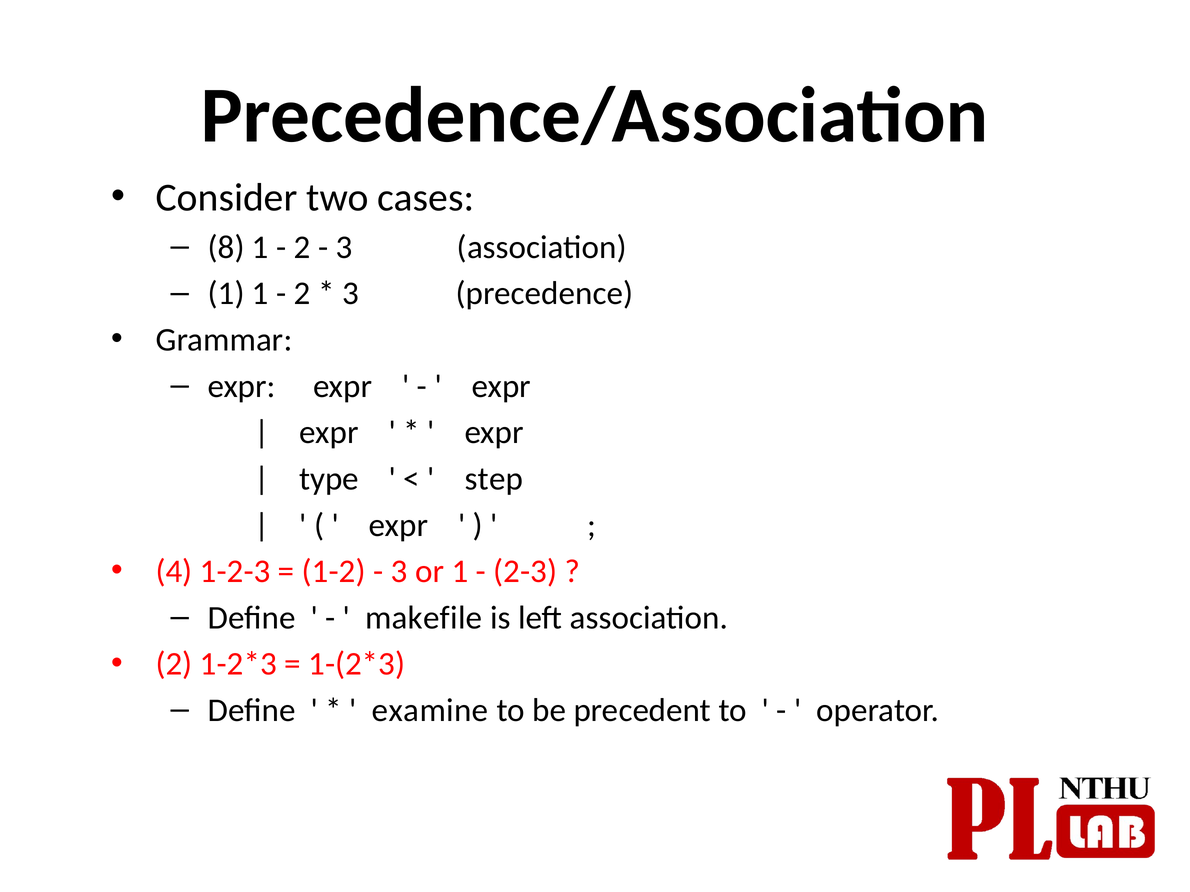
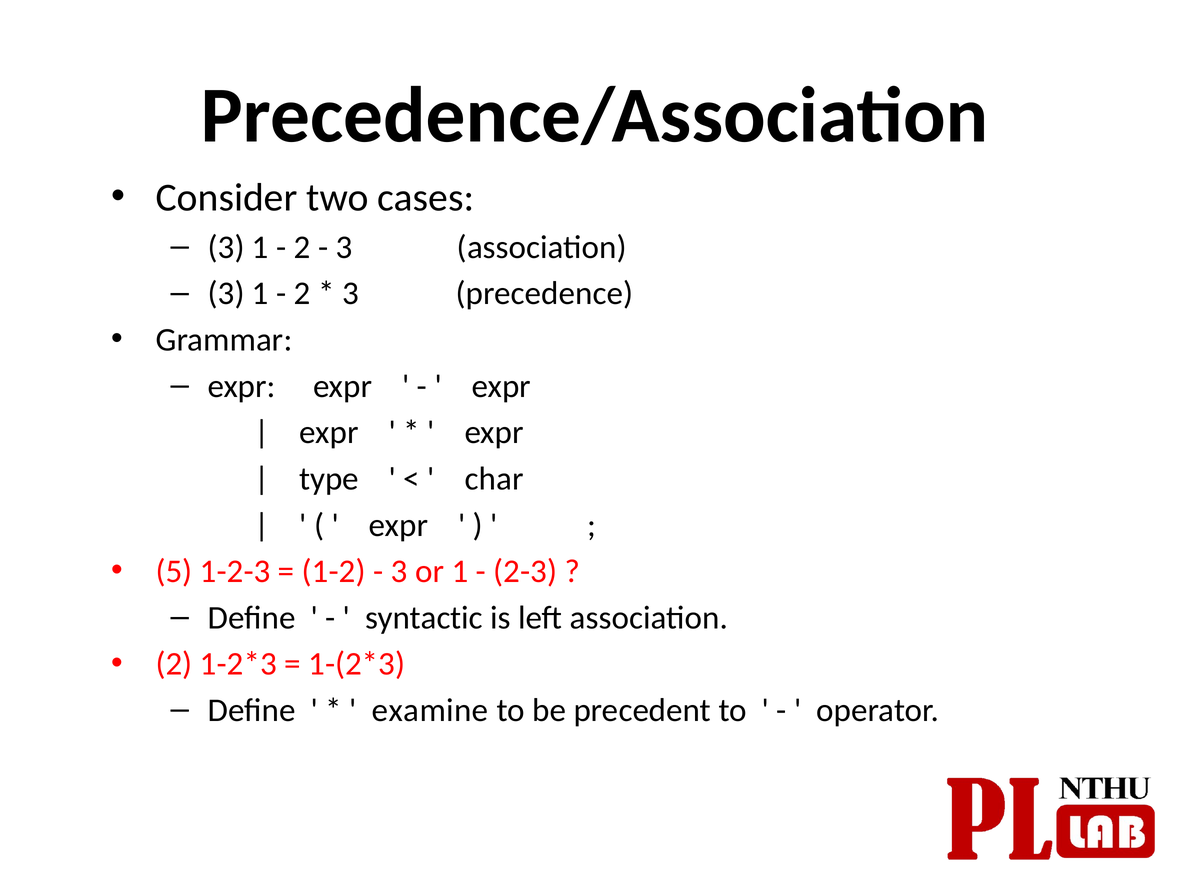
8 at (226, 247): 8 -> 3
1 at (226, 294): 1 -> 3
step: step -> char
4: 4 -> 5
makefile: makefile -> syntactic
